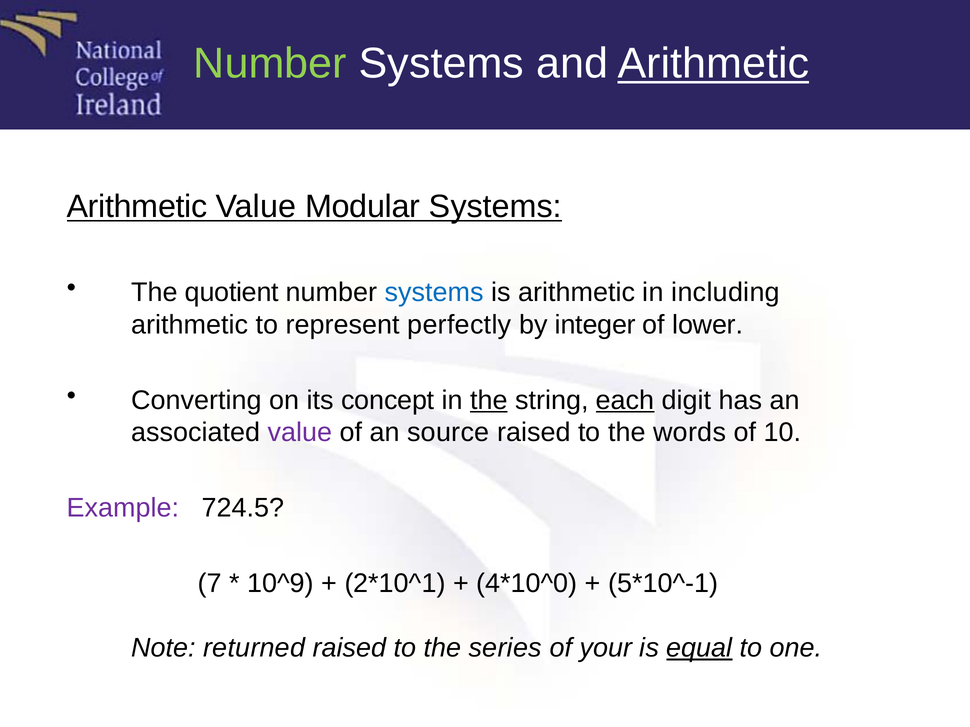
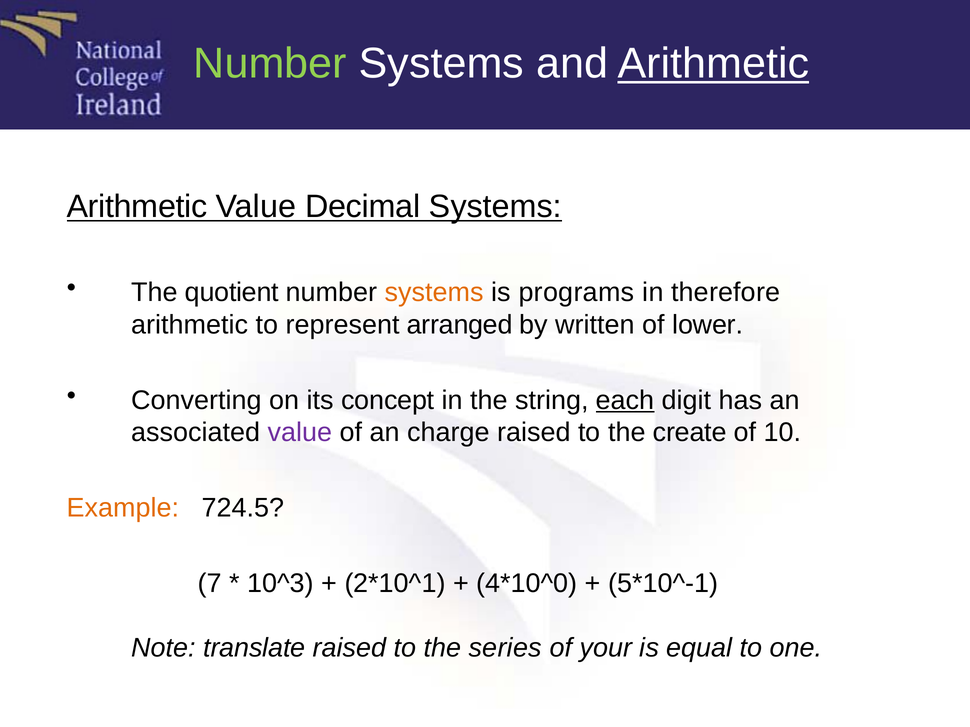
Modular: Modular -> Decimal
systems at (434, 293) colour: blue -> orange
is arithmetic: arithmetic -> programs
including: including -> therefore
perfectly: perfectly -> arranged
integer: integer -> written
the at (489, 400) underline: present -> none
source: source -> charge
words: words -> create
Example colour: purple -> orange
10^9: 10^9 -> 10^3
returned: returned -> translate
equal at (699, 648) underline: present -> none
